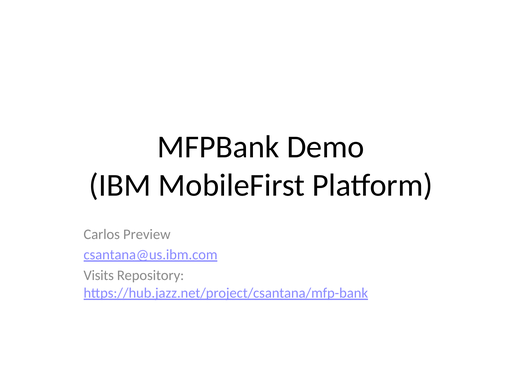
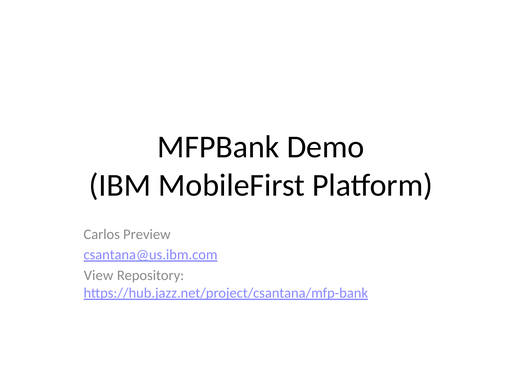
Visits: Visits -> View
